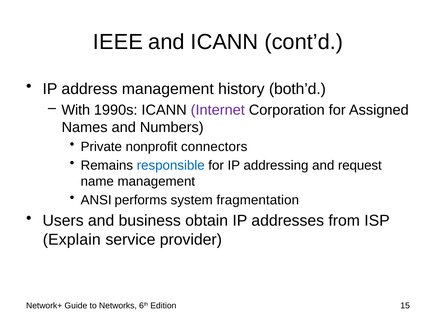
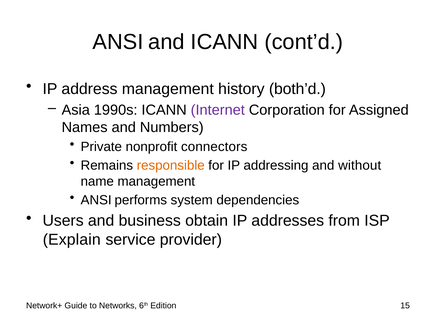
IEEE at (118, 42): IEEE -> ANSI
With: With -> Asia
responsible colour: blue -> orange
request: request -> without
fragmentation: fragmentation -> dependencies
